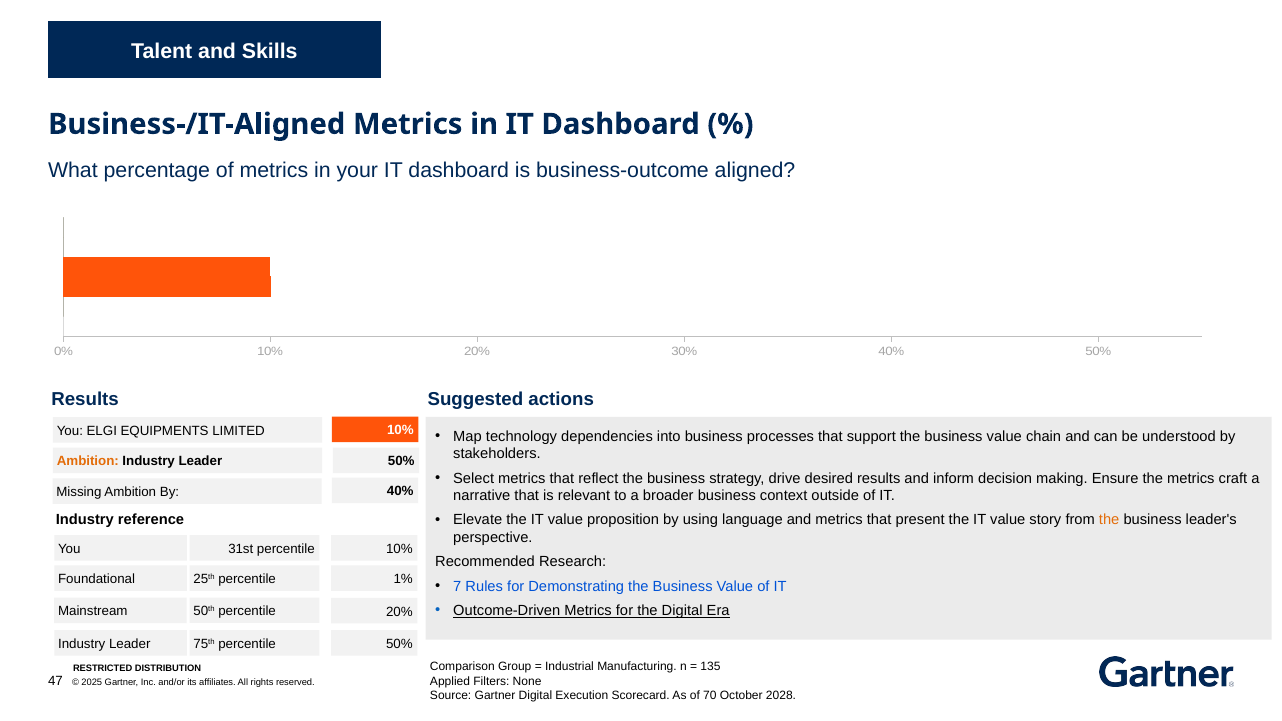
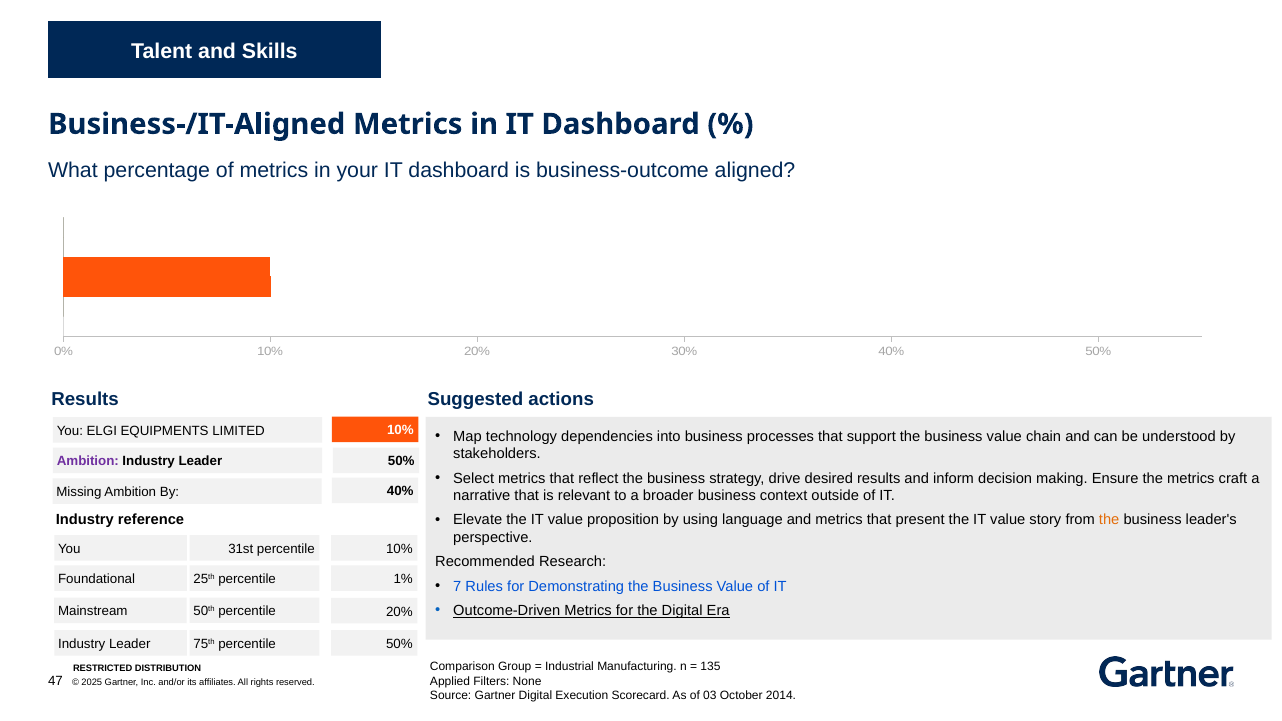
Ambition at (88, 461) colour: orange -> purple
70: 70 -> 03
2028: 2028 -> 2014
